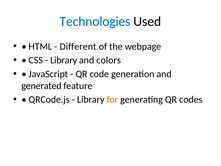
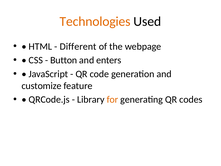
Technologies colour: blue -> orange
Library at (64, 60): Library -> Button
colors: colors -> enters
generated: generated -> customize
